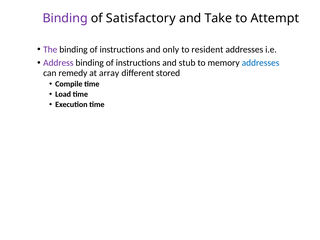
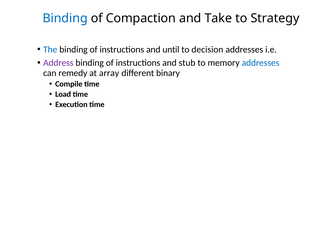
Binding at (65, 18) colour: purple -> blue
Satisfactory: Satisfactory -> Compaction
Attempt: Attempt -> Strategy
The colour: purple -> blue
only: only -> until
resident: resident -> decision
stored: stored -> binary
